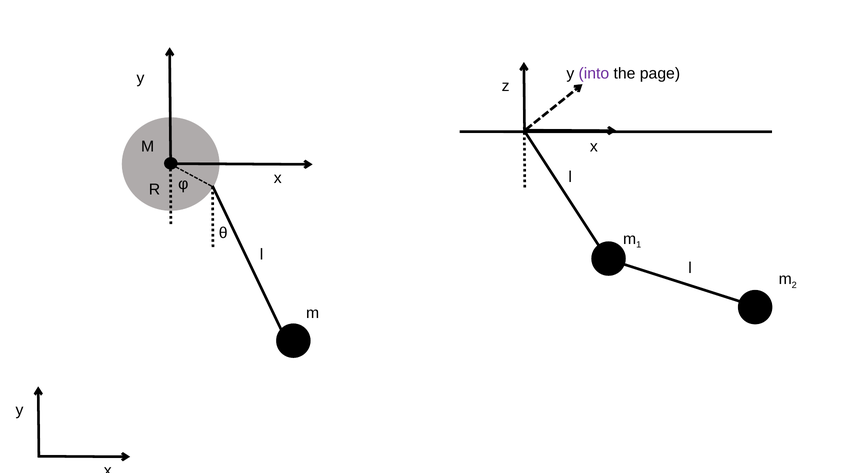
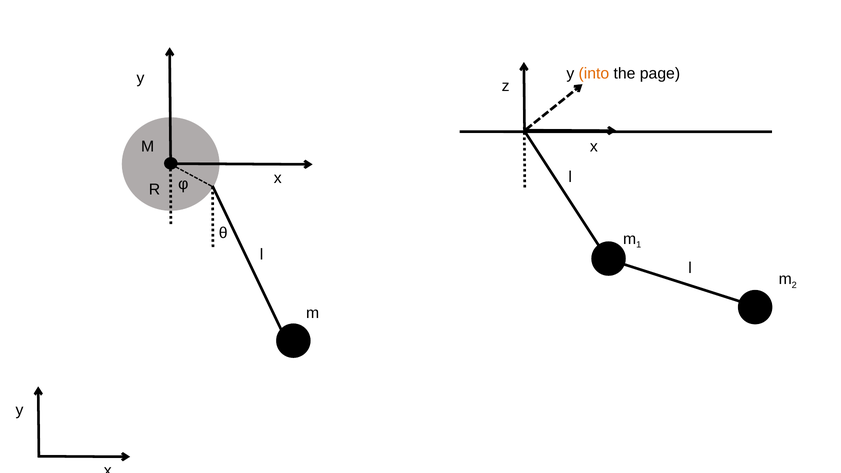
into colour: purple -> orange
